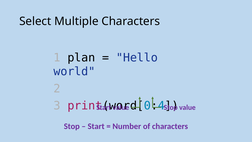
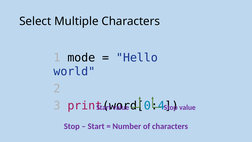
plan: plan -> mode
